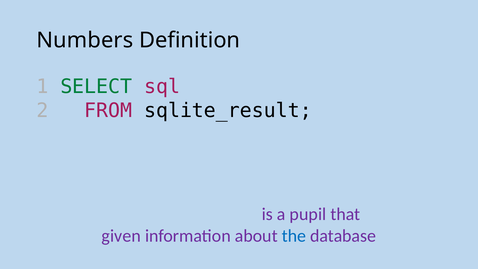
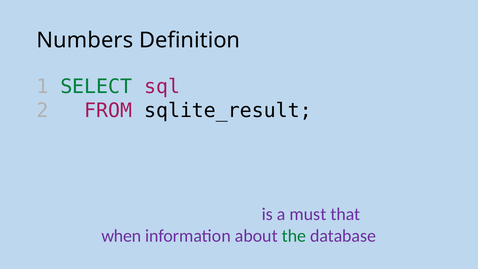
pupil: pupil -> must
given: given -> when
the colour: blue -> green
